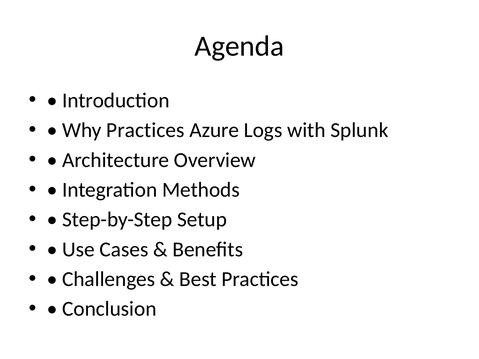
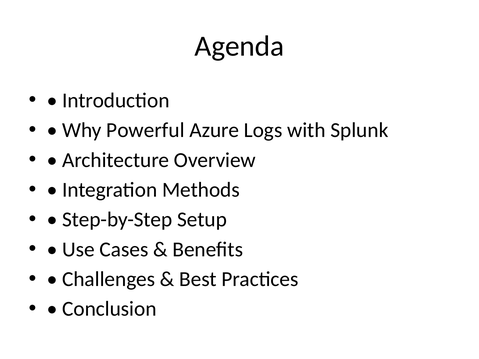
Why Practices: Practices -> Powerful
